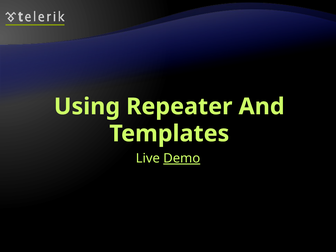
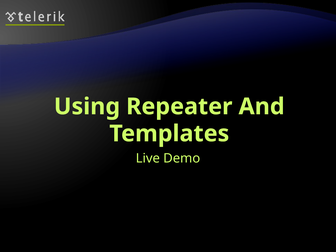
Demo underline: present -> none
